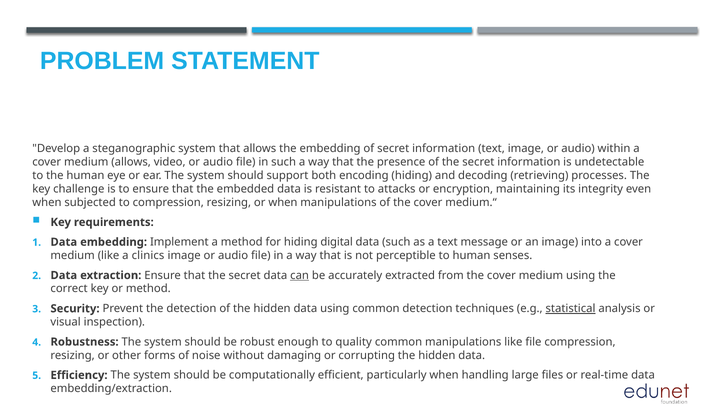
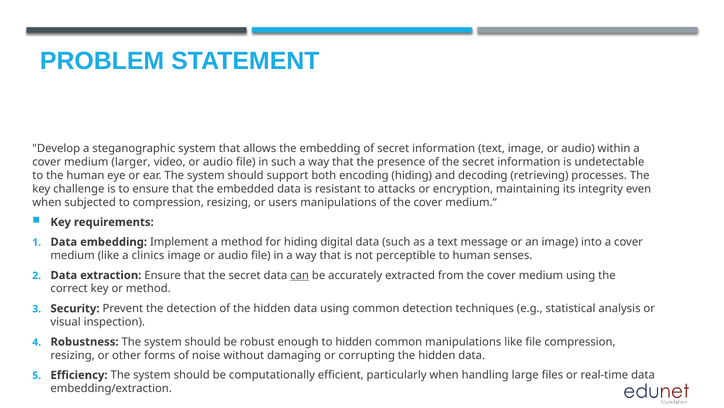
medium allows: allows -> larger
or when: when -> users
statistical underline: present -> none
to quality: quality -> hidden
